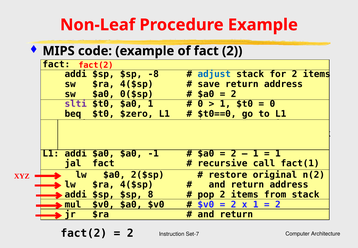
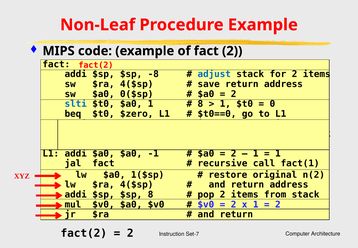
slti colour: purple -> blue
0 at (200, 104): 0 -> 8
2($sp: 2($sp -> 1($sp
